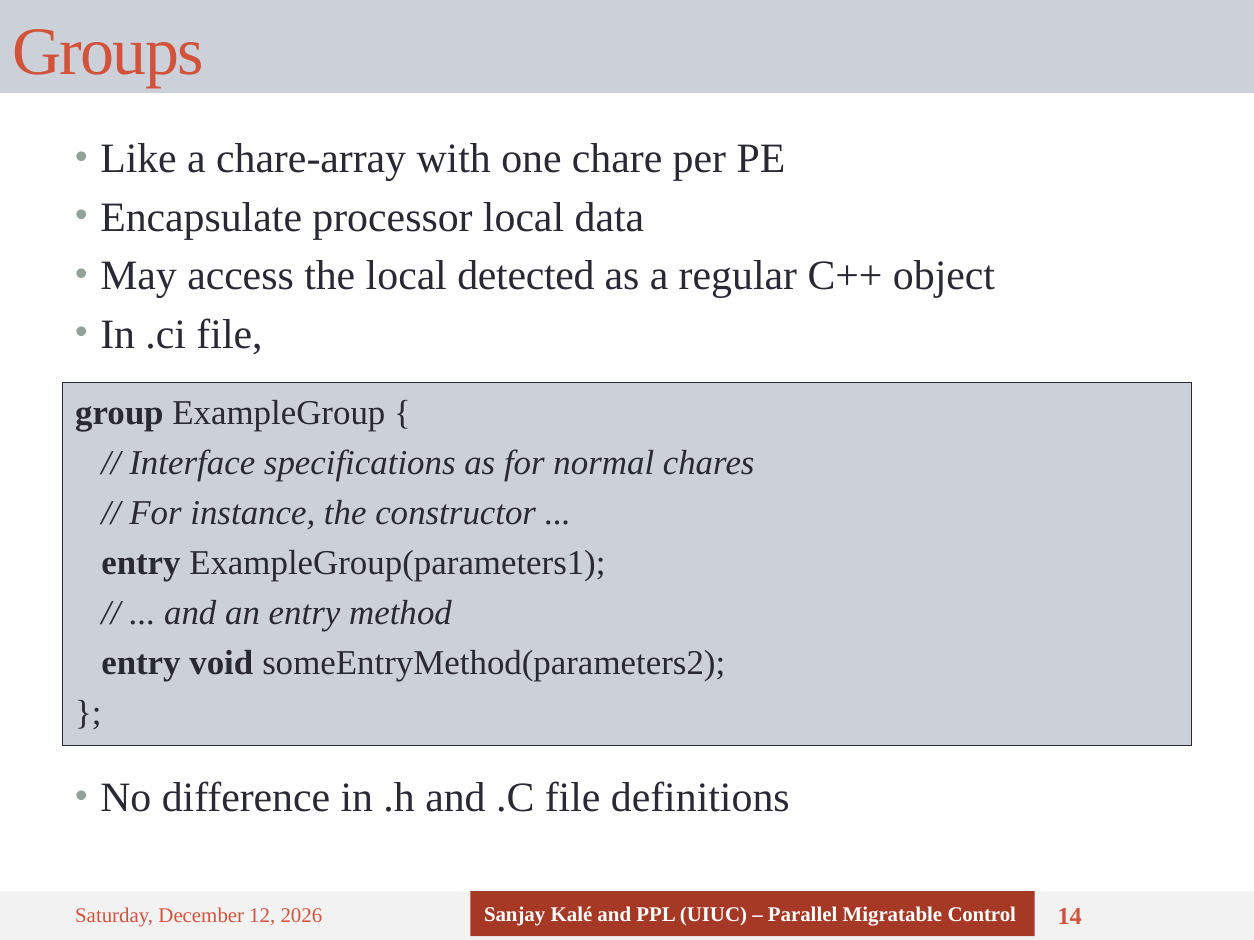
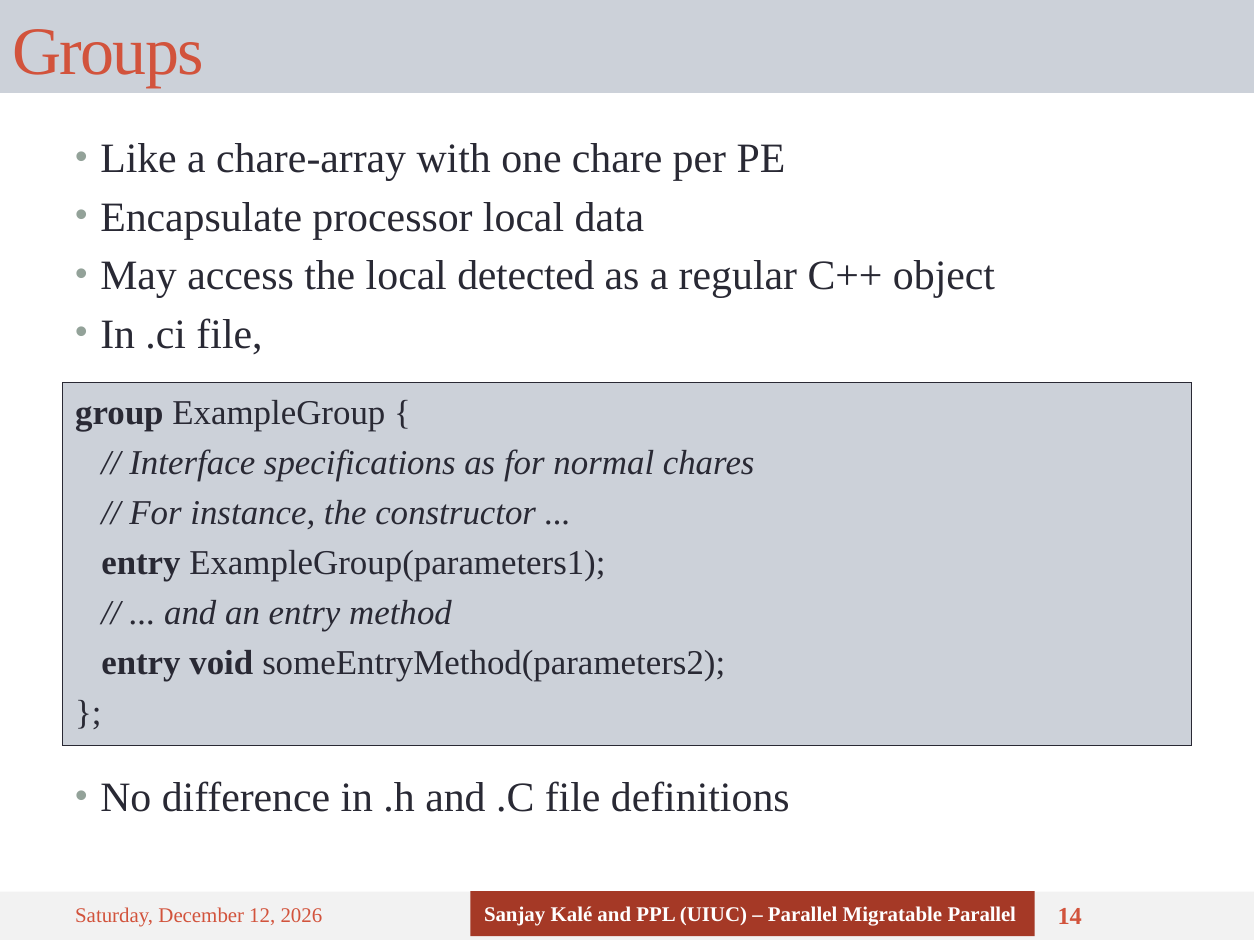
Migratable Control: Control -> Parallel
